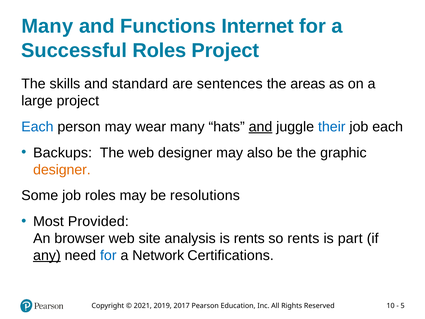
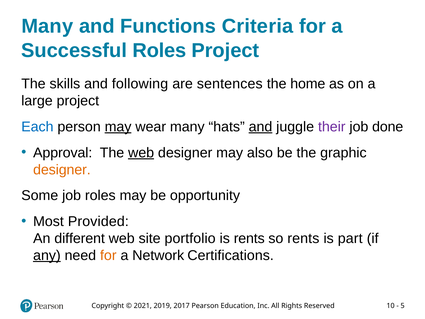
Internet: Internet -> Criteria
standard: standard -> following
areas: areas -> home
may at (118, 127) underline: none -> present
their colour: blue -> purple
job each: each -> done
Backups: Backups -> Approval
web at (141, 153) underline: none -> present
resolutions: resolutions -> opportunity
browser: browser -> different
analysis: analysis -> portfolio
for at (108, 255) colour: blue -> orange
